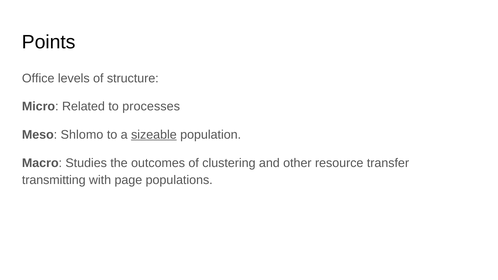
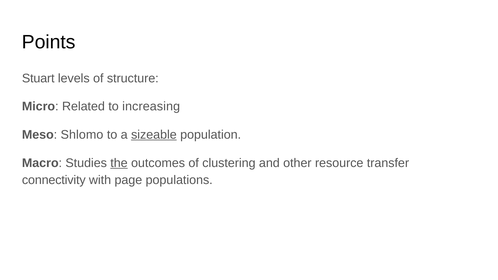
Office: Office -> Stuart
processes: processes -> increasing
the underline: none -> present
transmitting: transmitting -> connectivity
